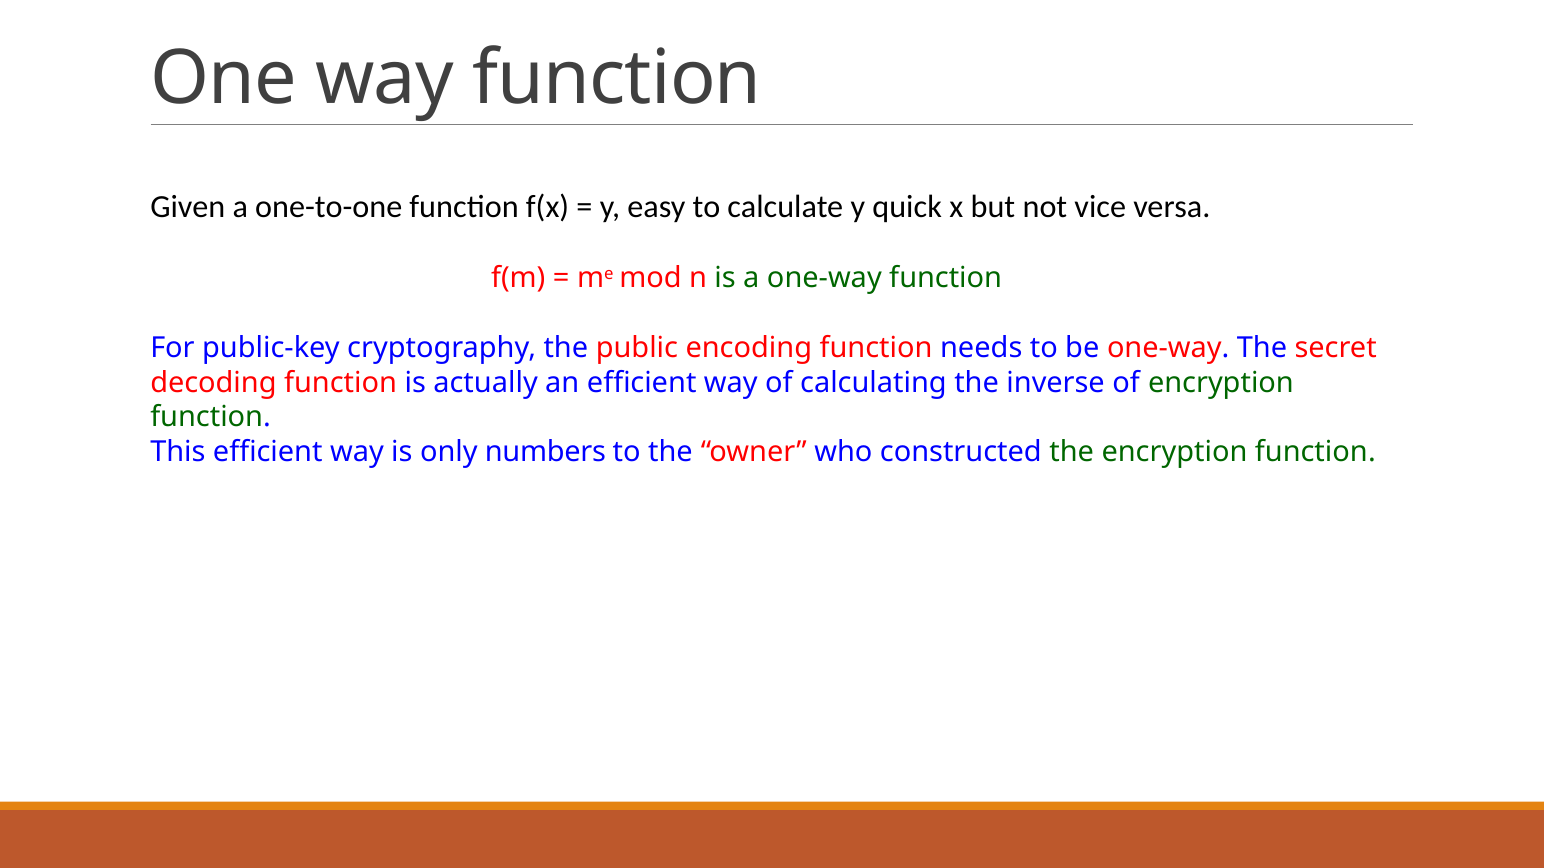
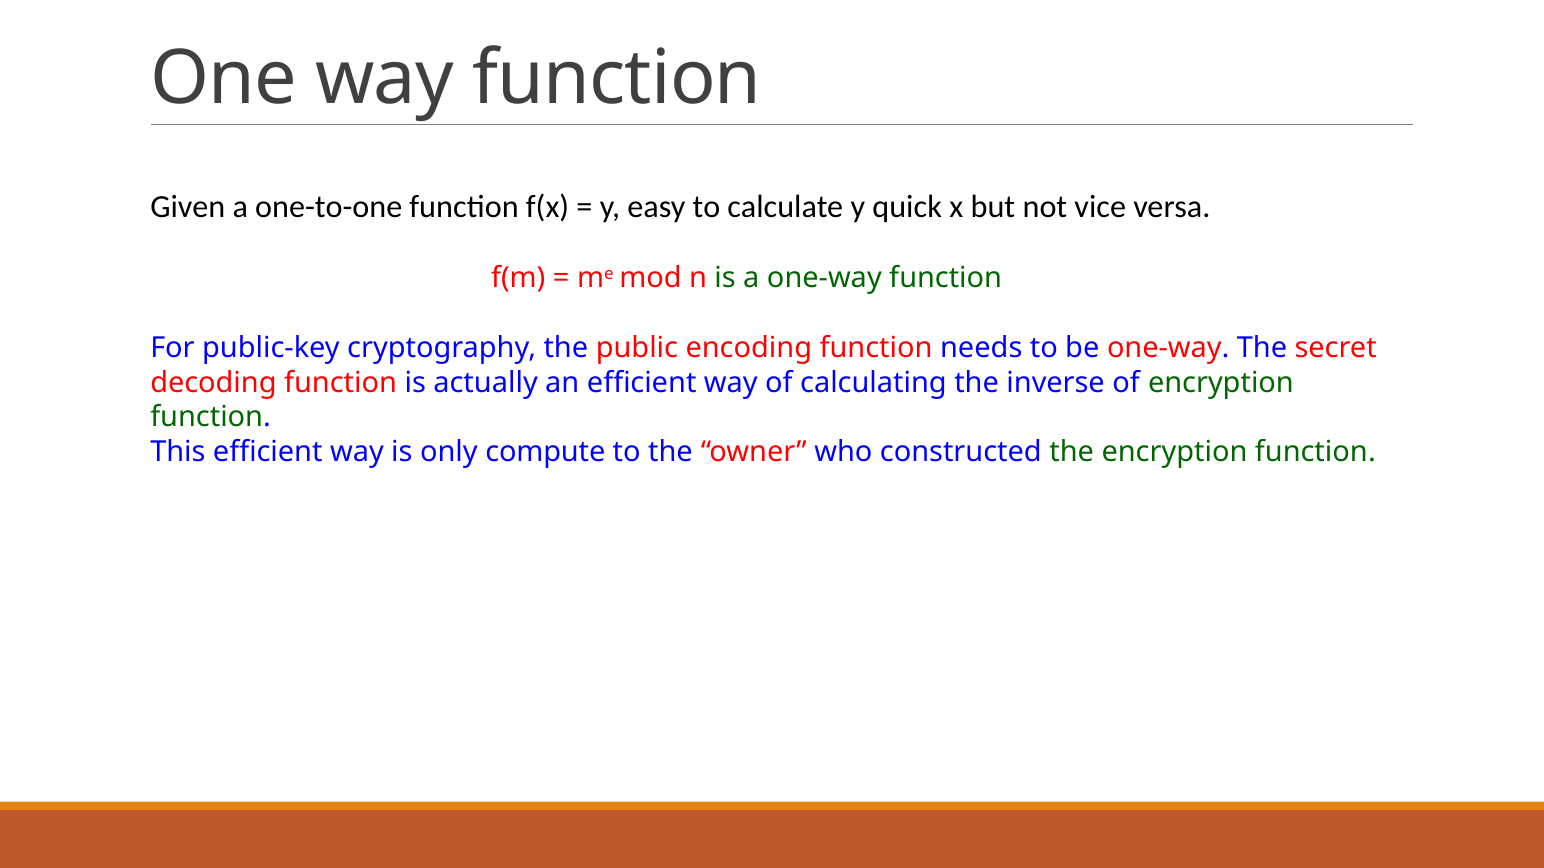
numbers: numbers -> compute
